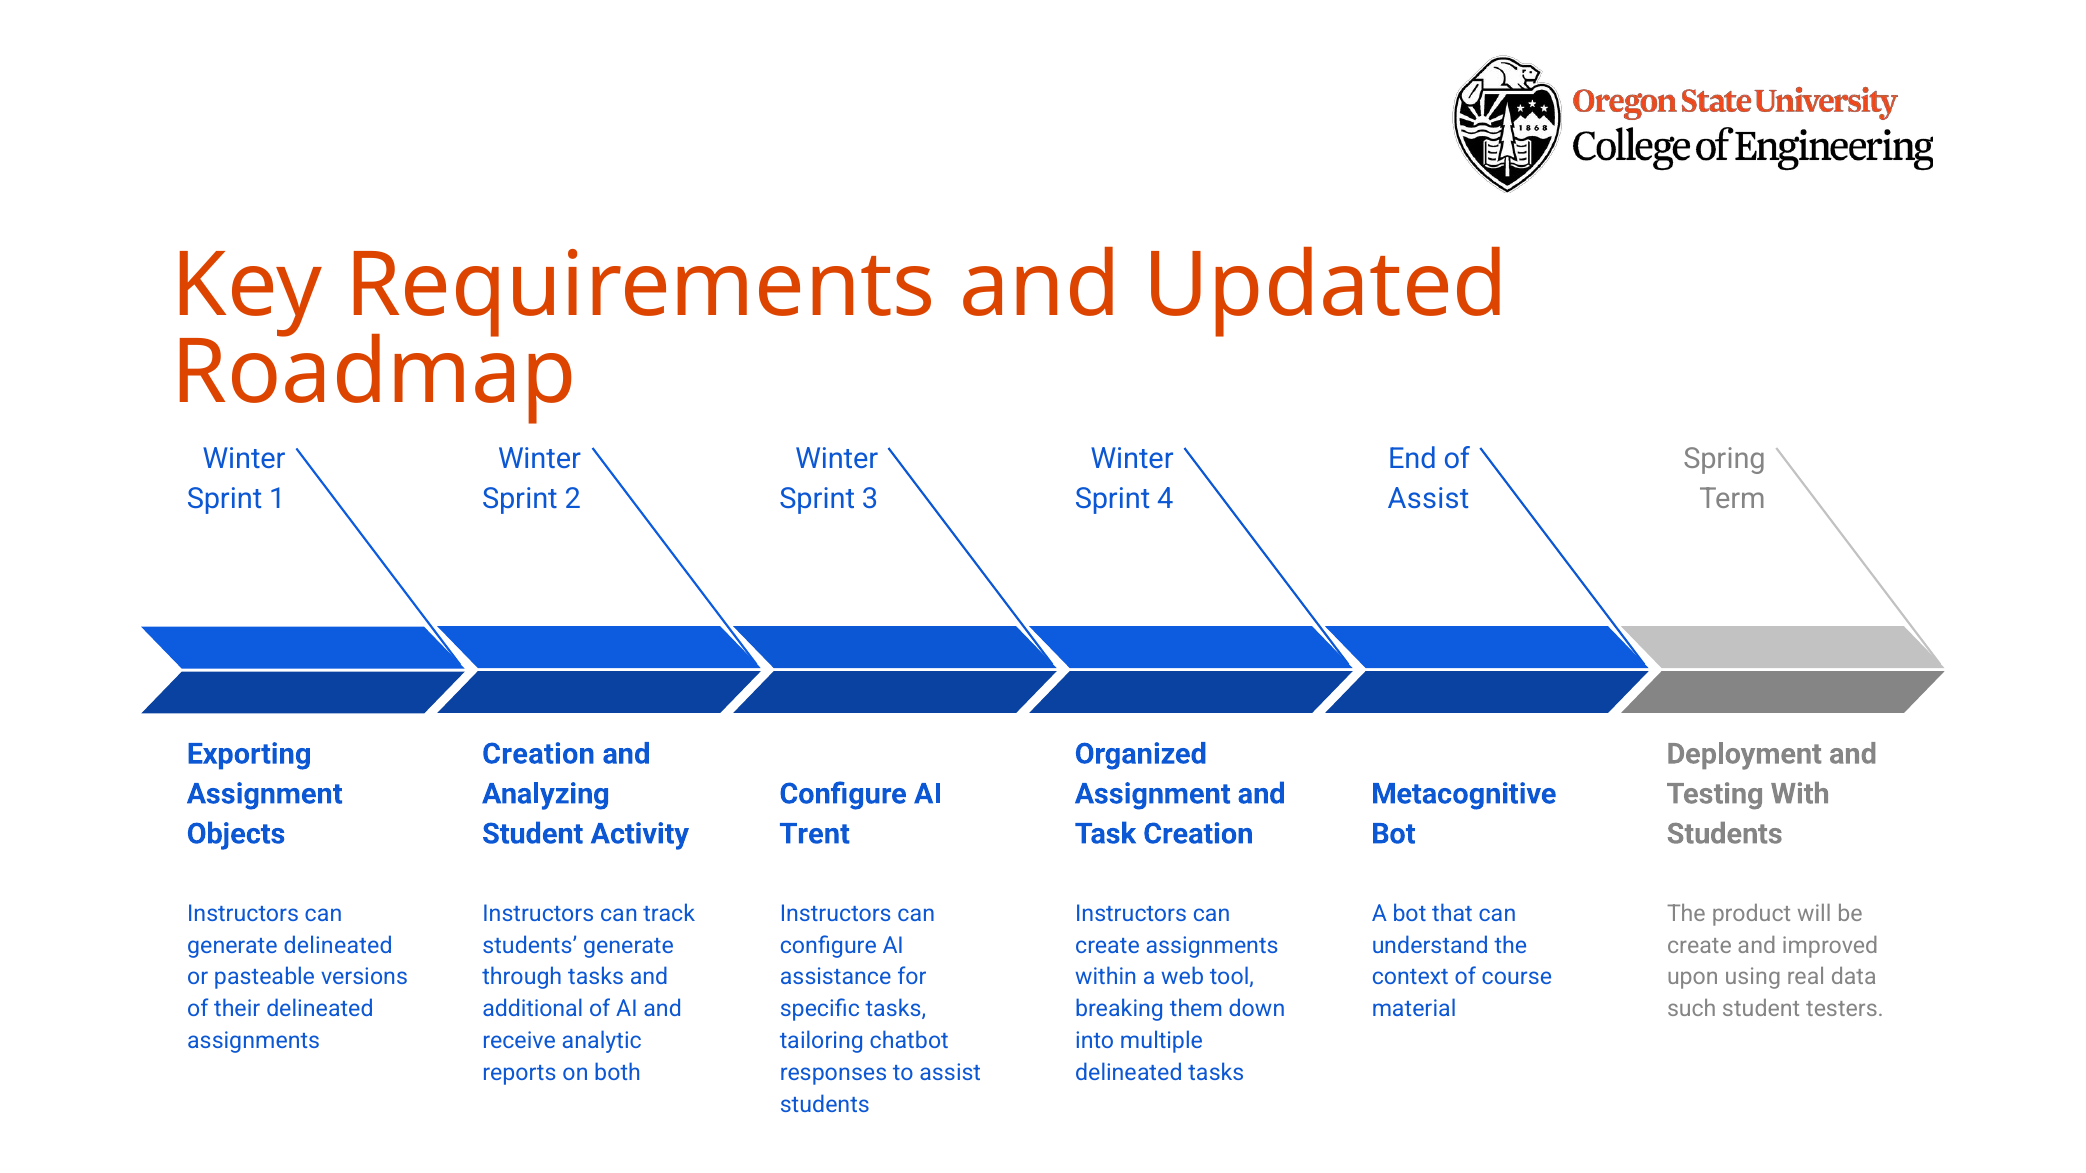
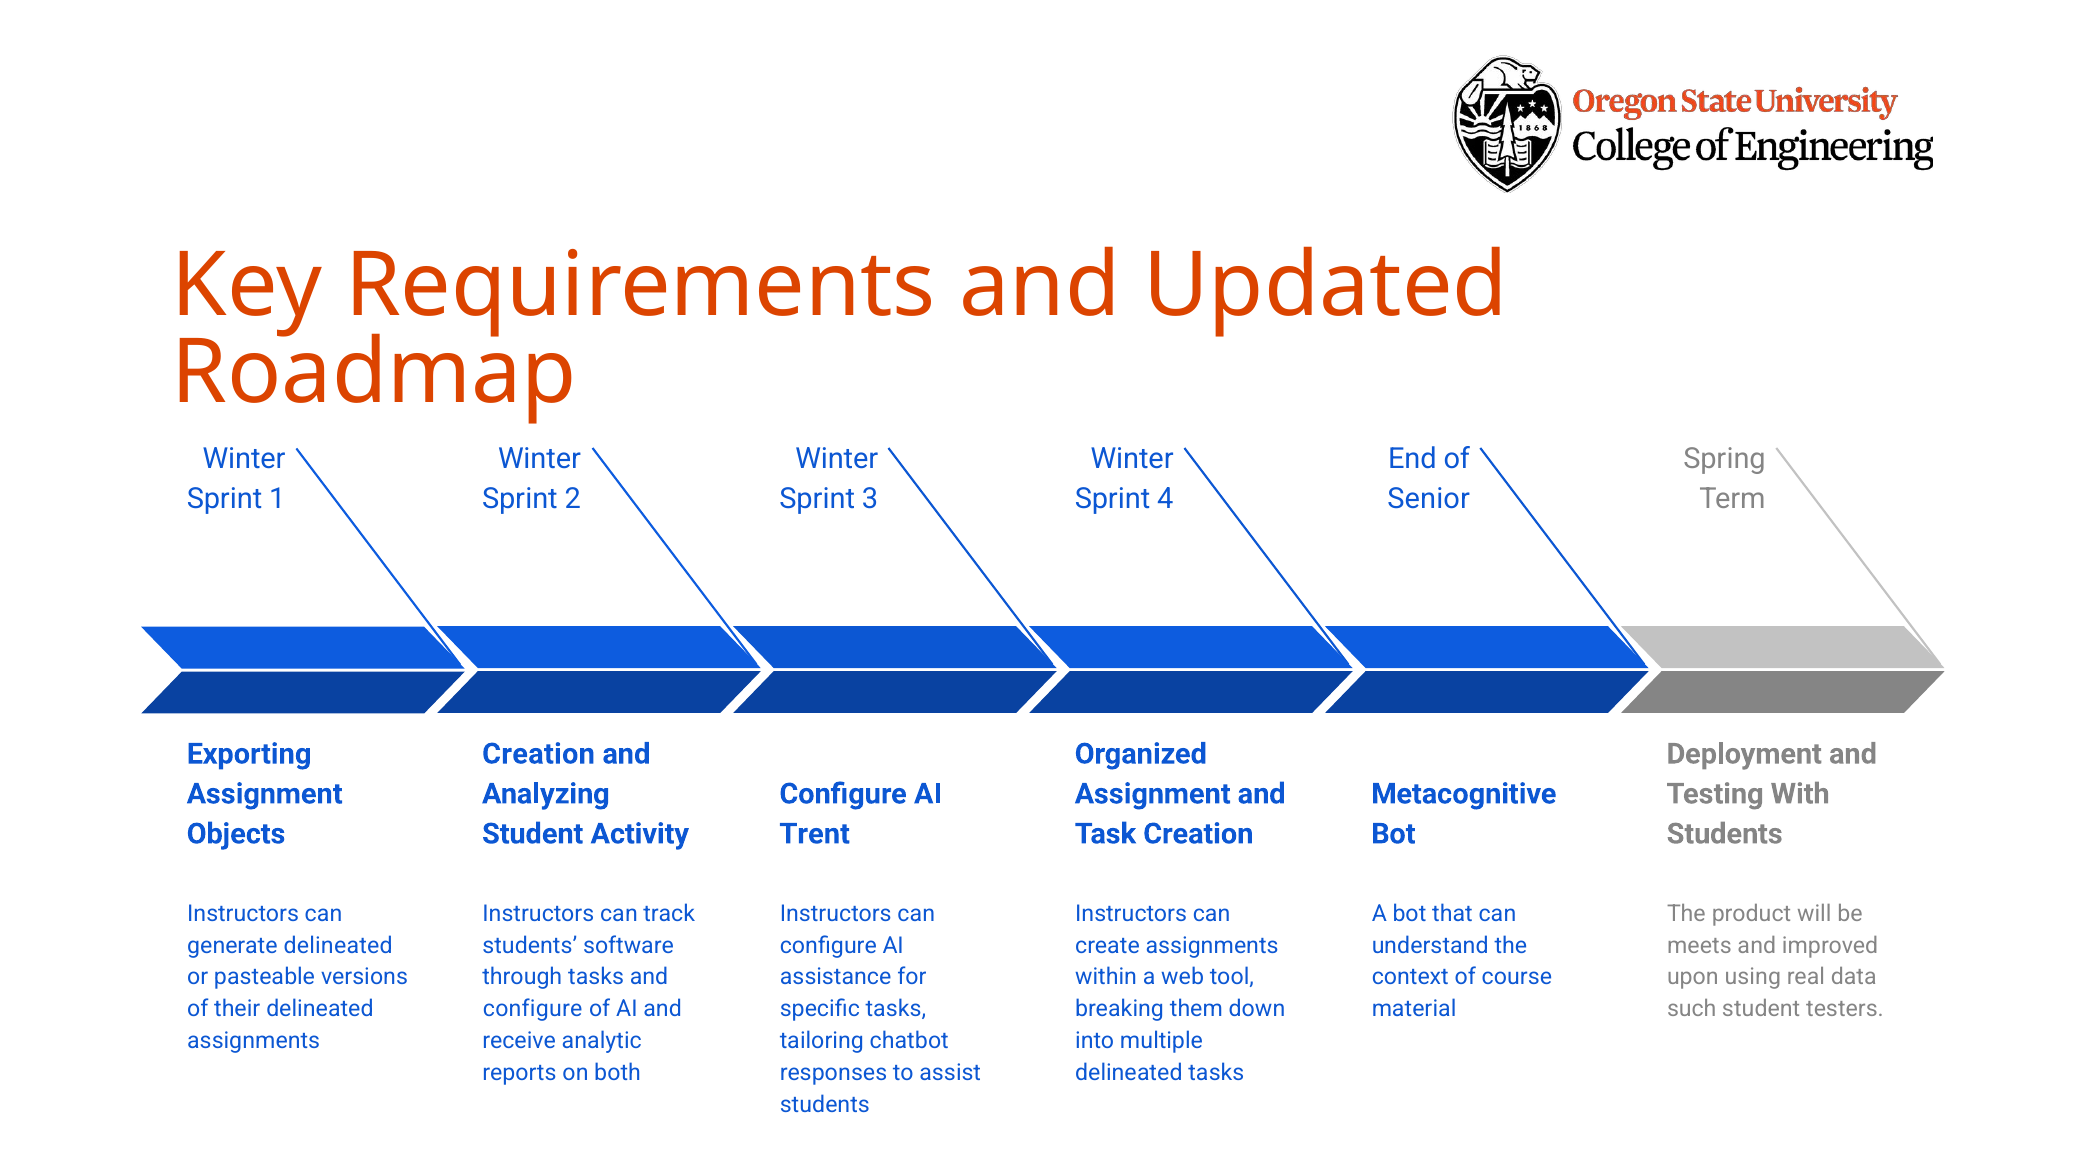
Assist at (1429, 499): Assist -> Senior
students generate: generate -> software
create at (1699, 946): create -> meets
additional at (533, 1010): additional -> configure
